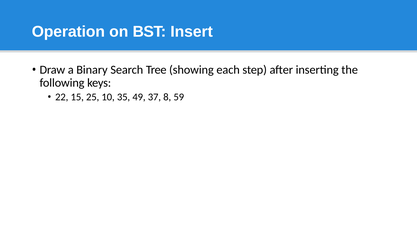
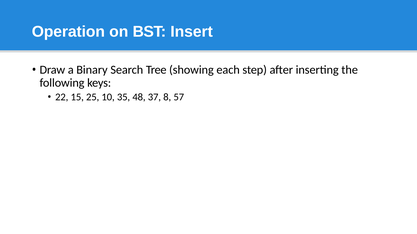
49: 49 -> 48
59: 59 -> 57
